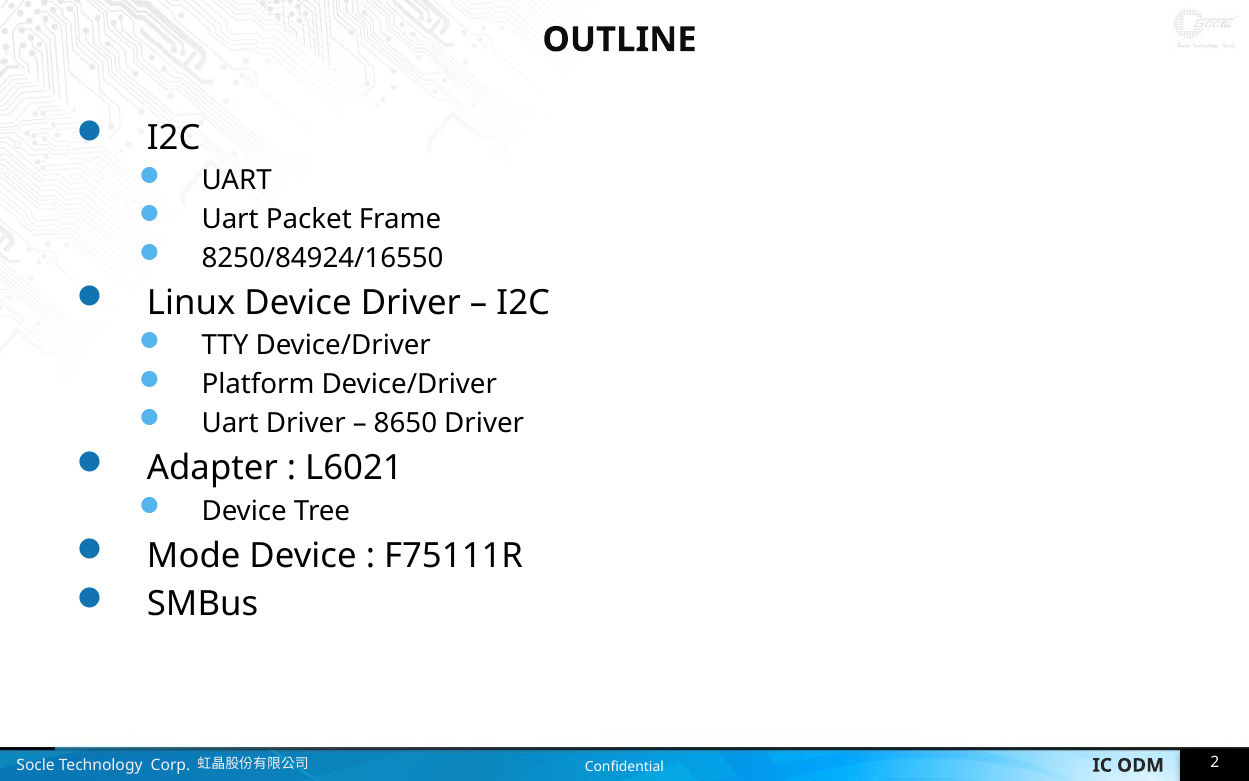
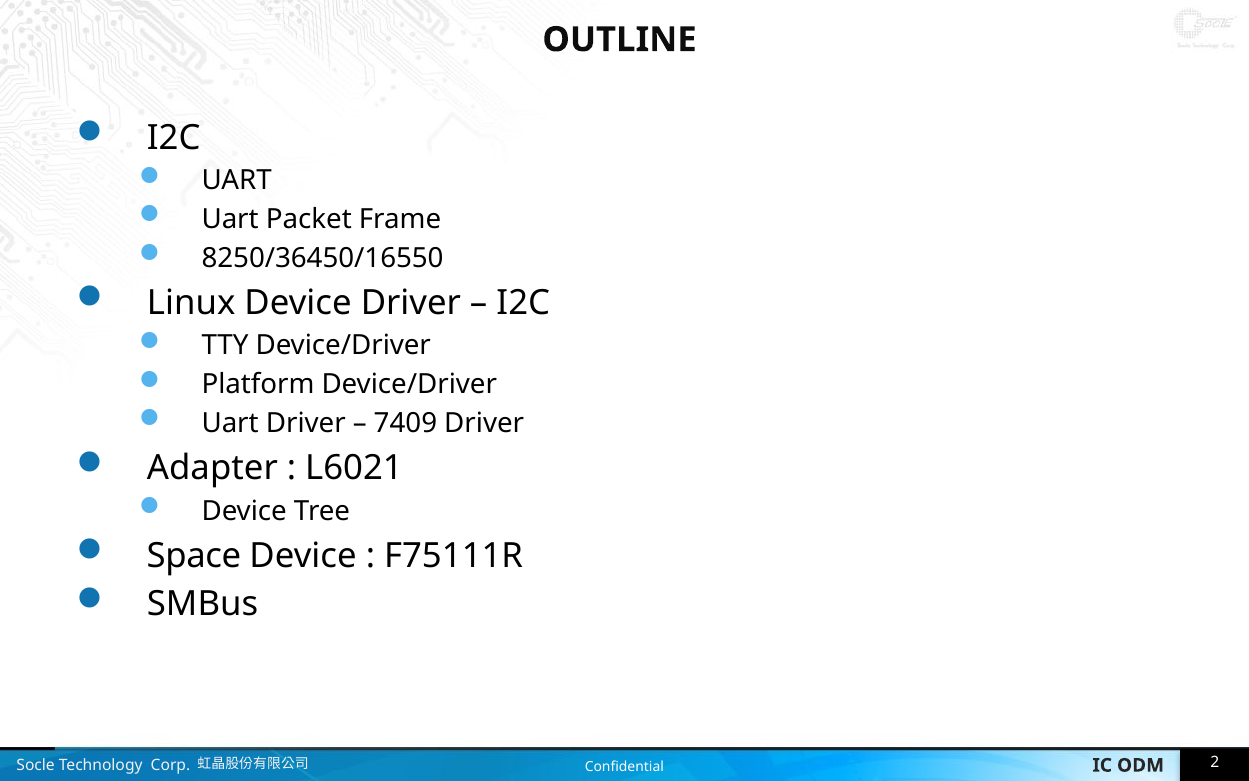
8250/84924/16550: 8250/84924/16550 -> 8250/36450/16550
8650: 8650 -> 7409
Mode: Mode -> Space
